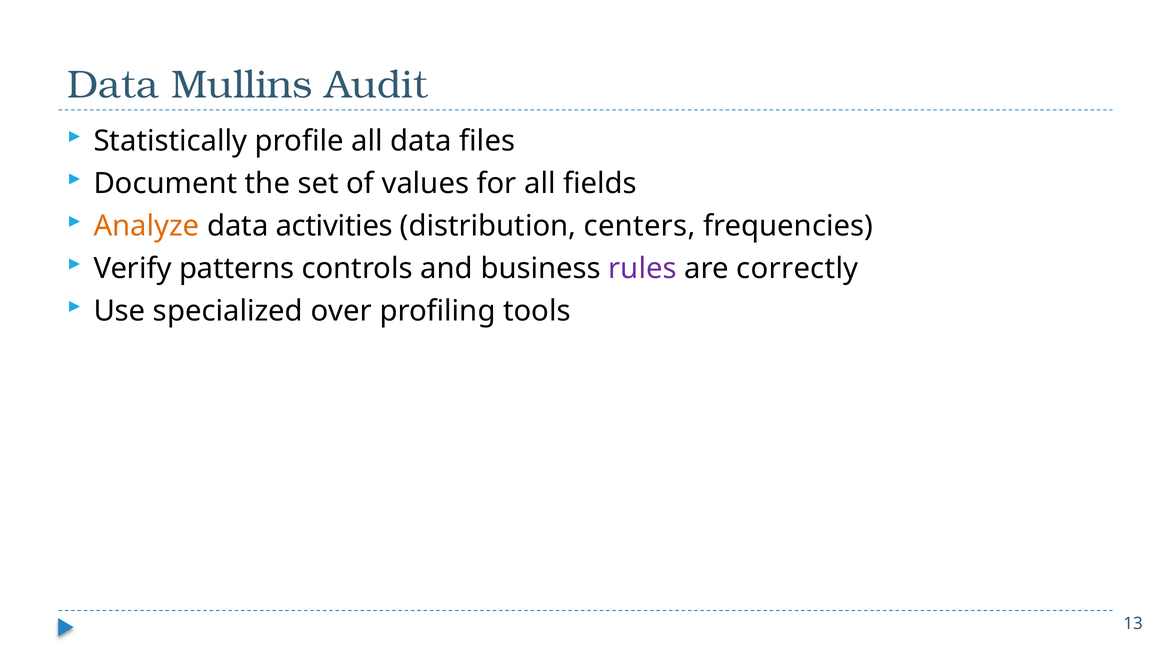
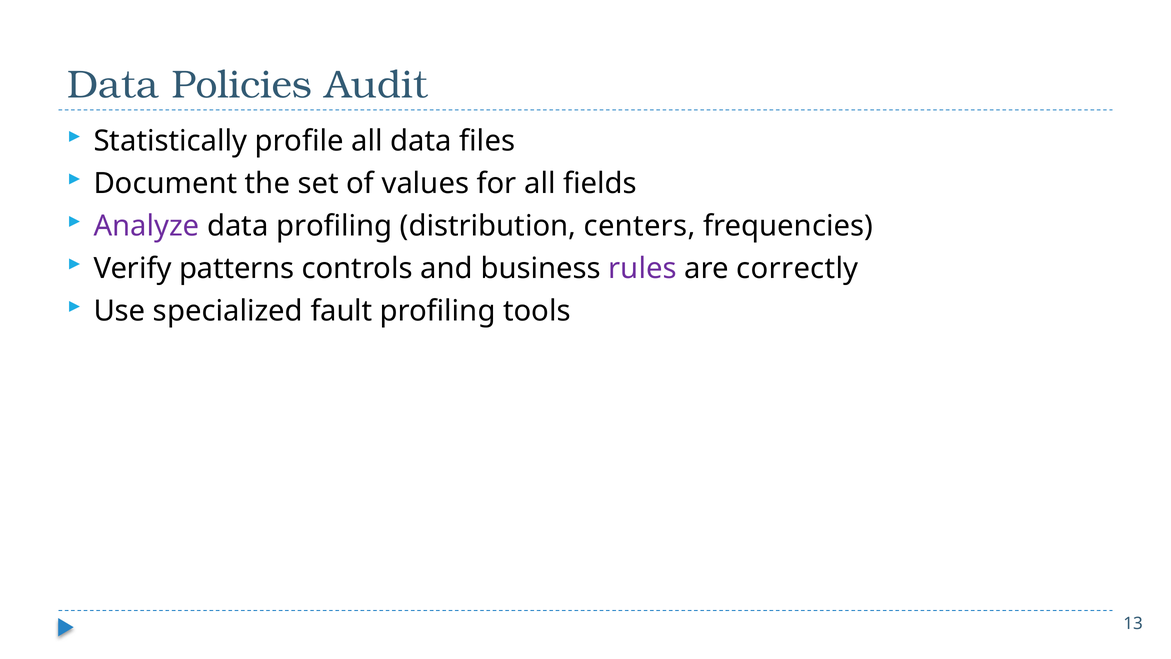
Mullins: Mullins -> Policies
Analyze colour: orange -> purple
data activities: activities -> profiling
over: over -> fault
